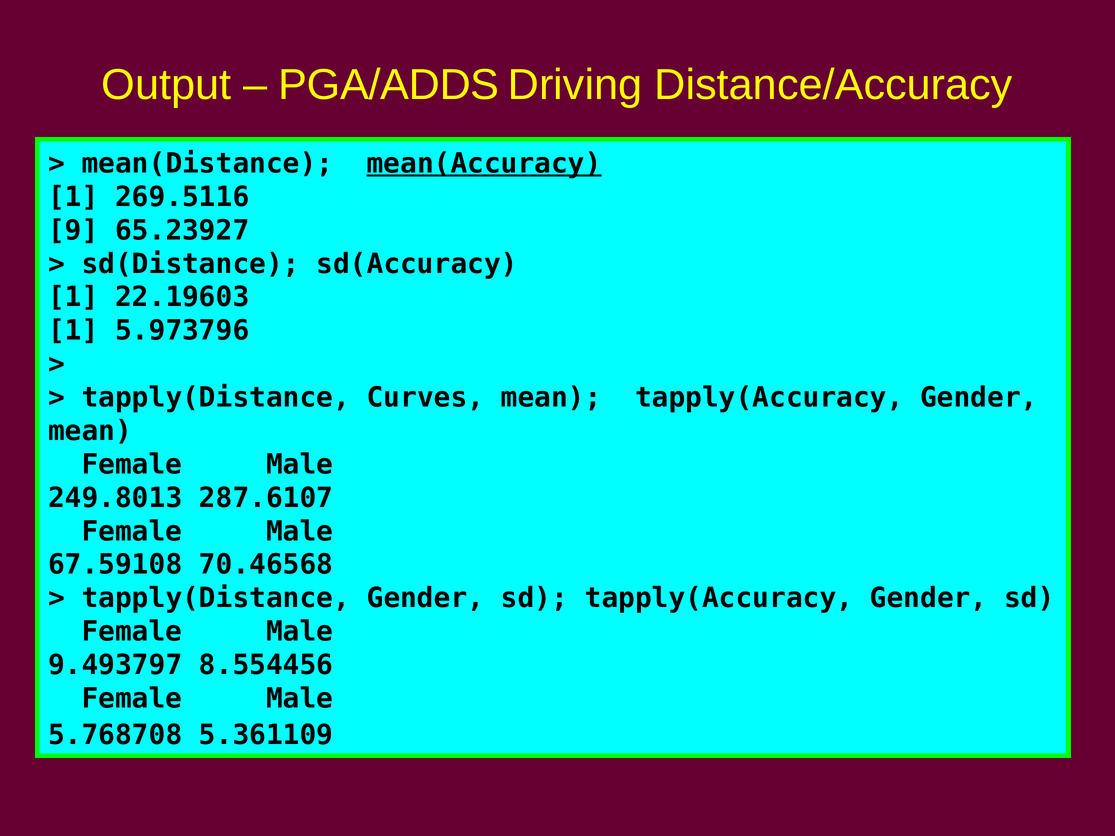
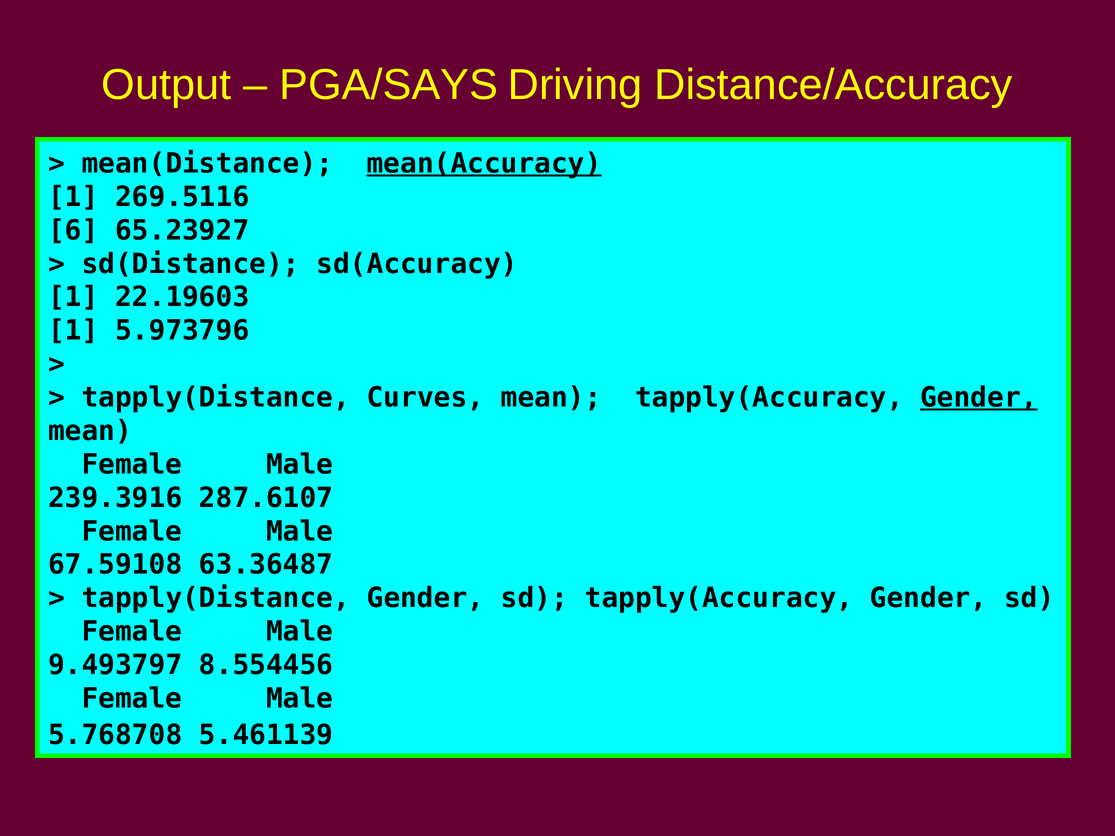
PGA/ADDS: PGA/ADDS -> PGA/SAYS
9: 9 -> 6
Gender at (979, 398) underline: none -> present
249.8013: 249.8013 -> 239.3916
70.46568: 70.46568 -> 63.36487
5.361109: 5.361109 -> 5.461139
